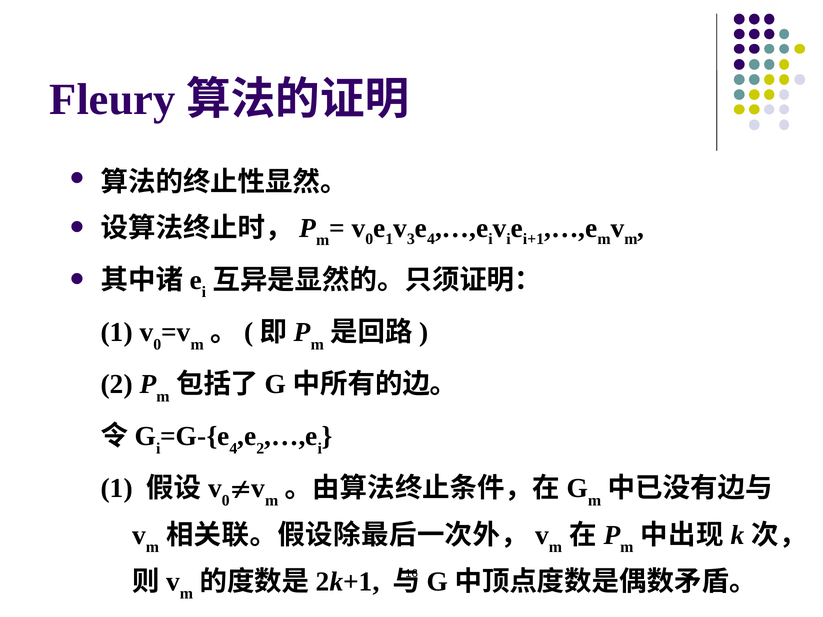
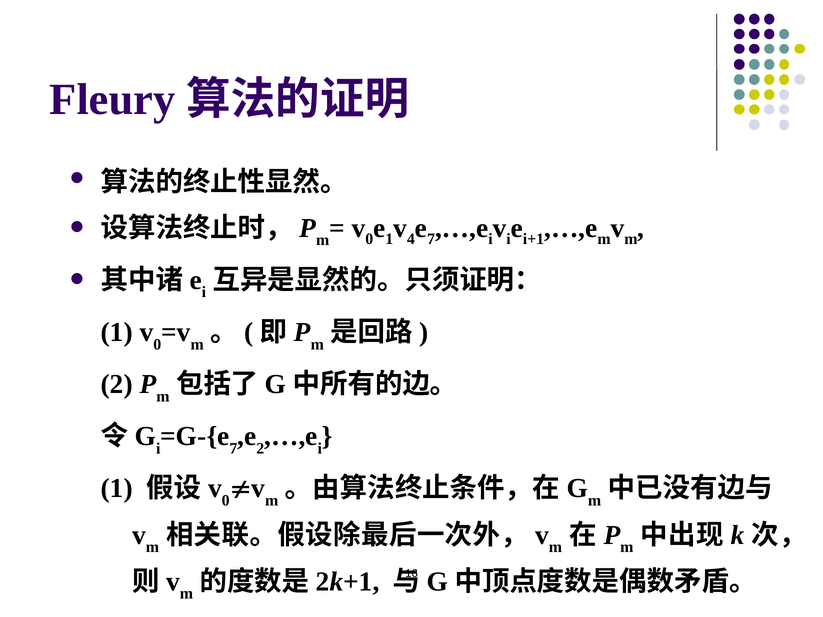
3: 3 -> 4
4 at (431, 239): 4 -> 7
4 at (233, 449): 4 -> 7
